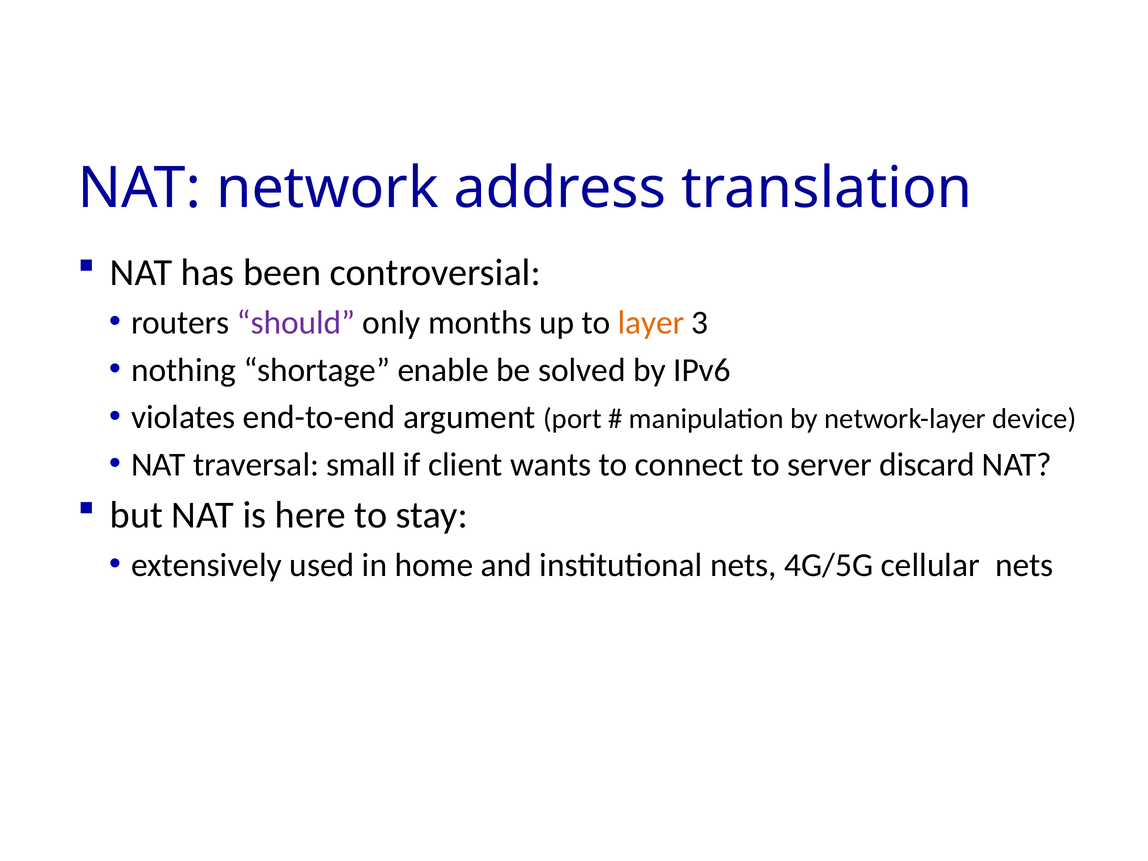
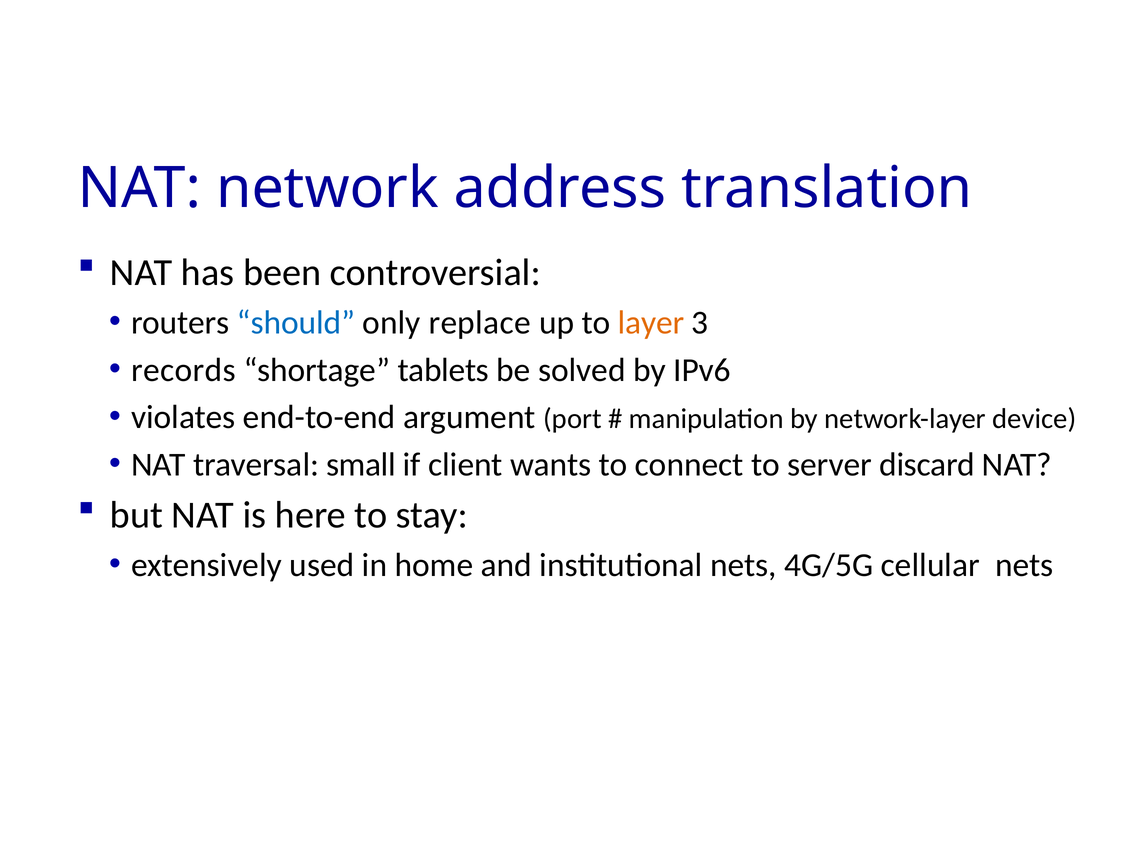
should colour: purple -> blue
months: months -> replace
nothing: nothing -> records
enable: enable -> tablets
